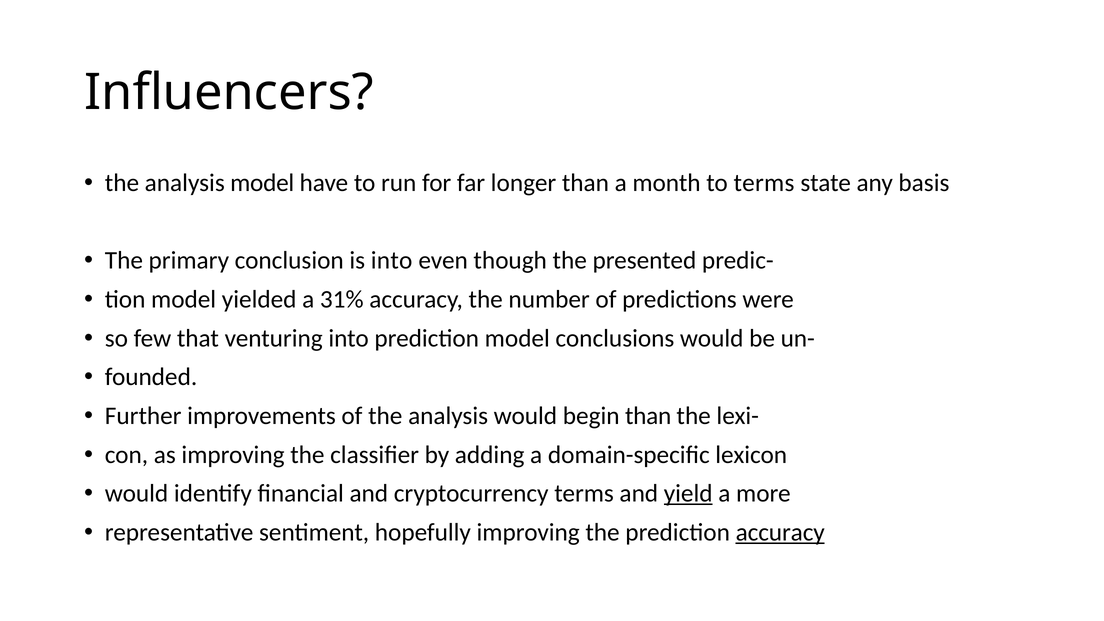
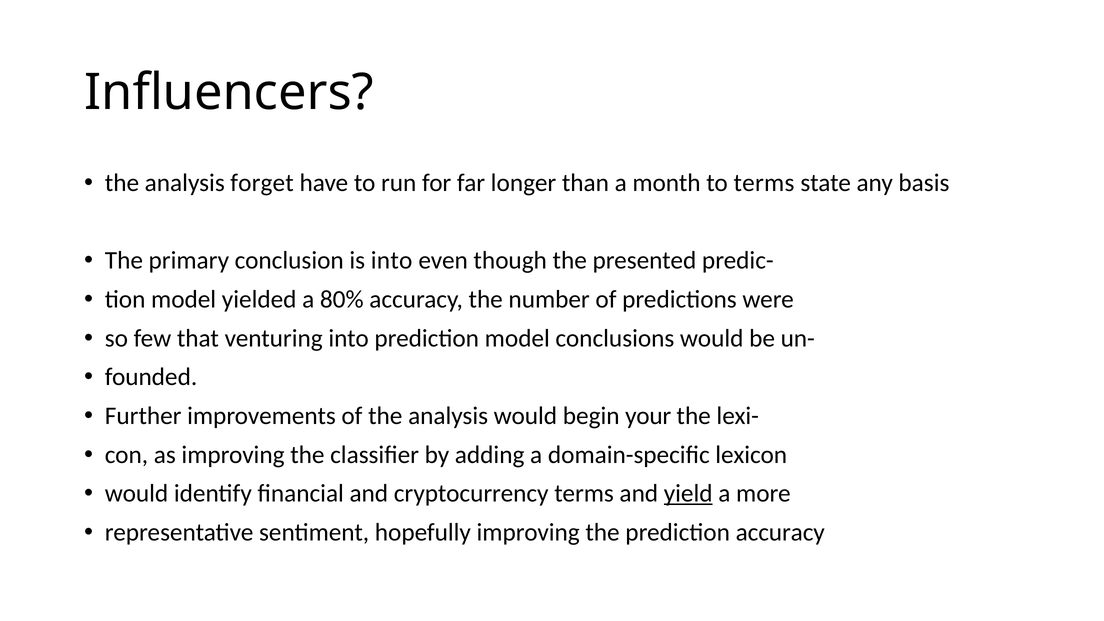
analysis model: model -> forget
31%: 31% -> 80%
begin than: than -> your
accuracy at (780, 532) underline: present -> none
